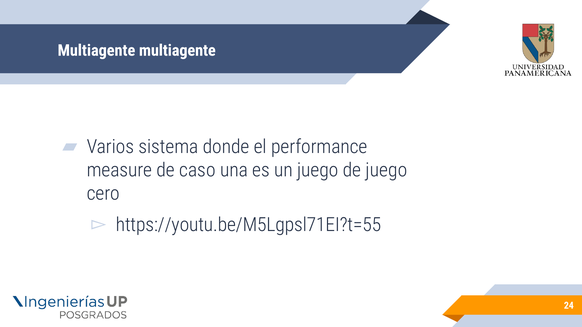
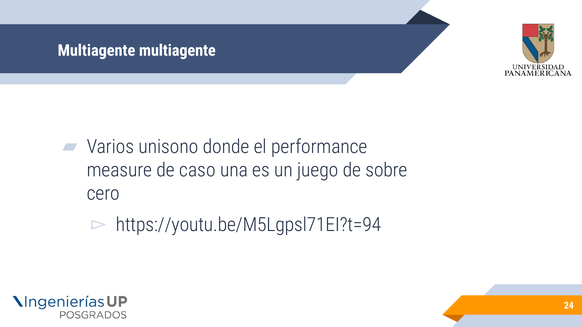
sistema: sistema -> unisono
de juego: juego -> sobre
https://youtu.be/M5Lgpsl71EI?t=55: https://youtu.be/M5Lgpsl71EI?t=55 -> https://youtu.be/M5Lgpsl71EI?t=94
